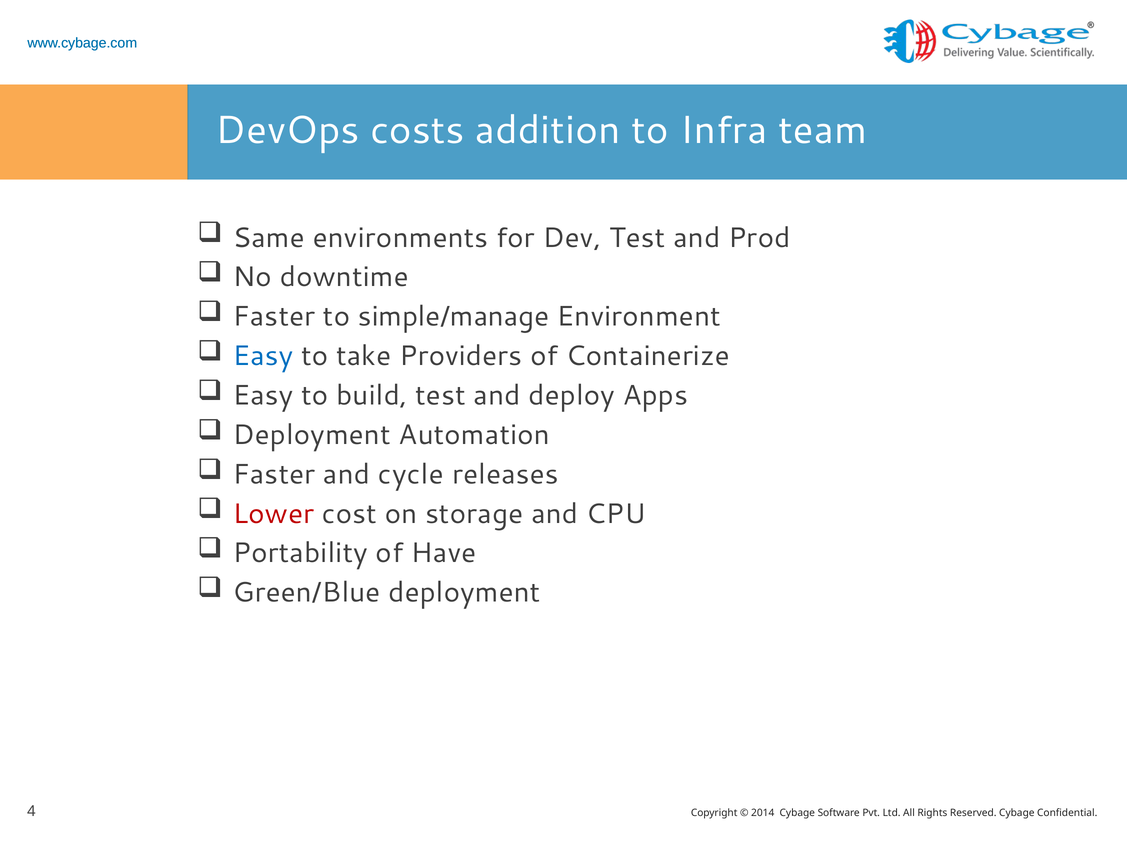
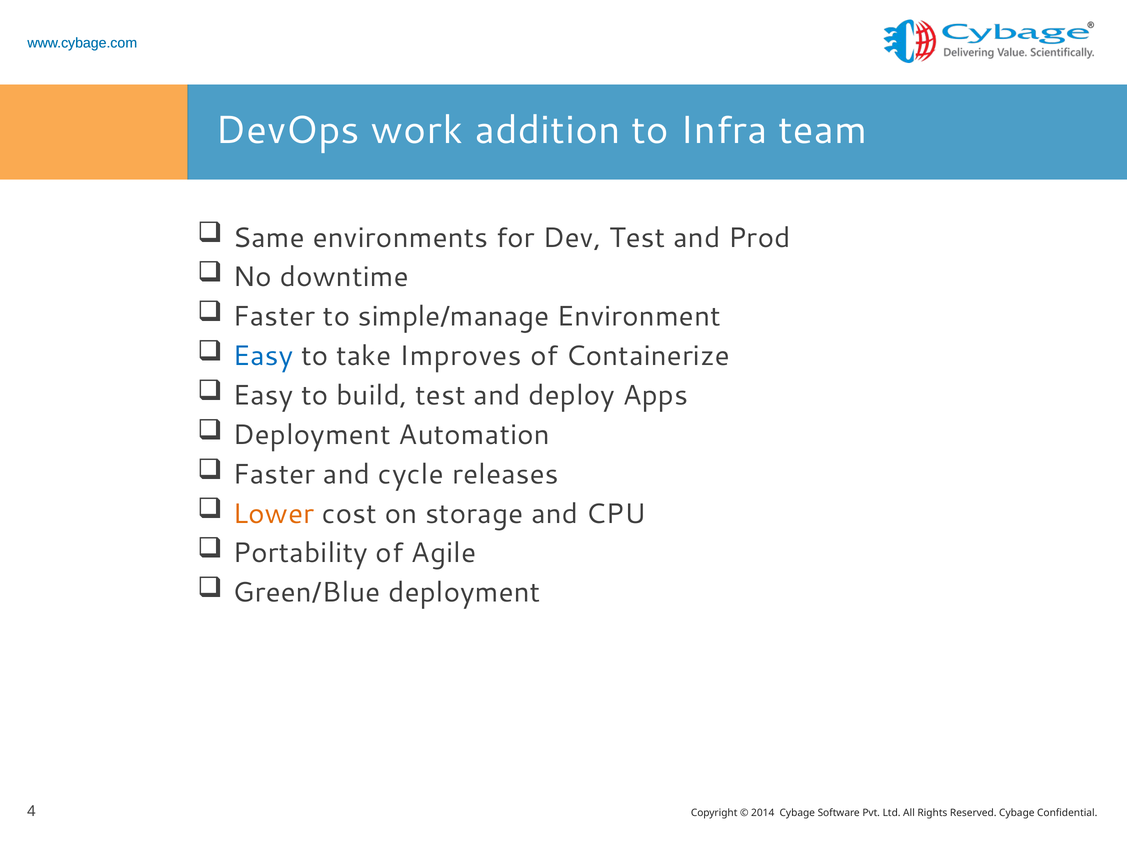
costs: costs -> work
Providers: Providers -> Improves
Lower colour: red -> orange
Have: Have -> Agile
